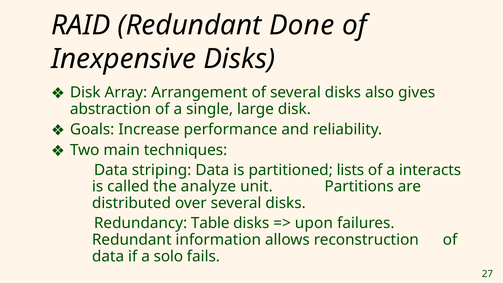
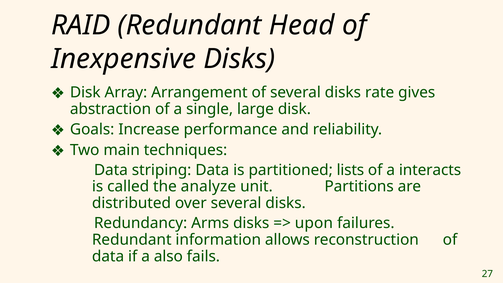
Done: Done -> Head
also: also -> rate
Table: Table -> Arms
solo: solo -> also
